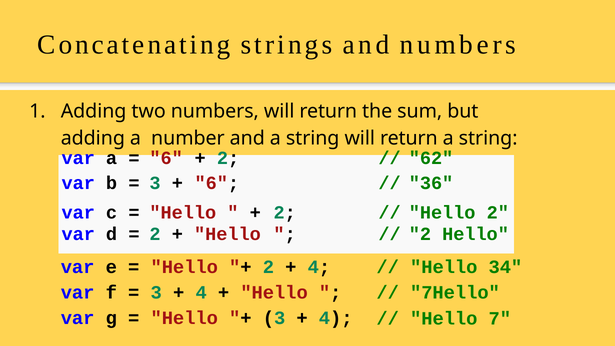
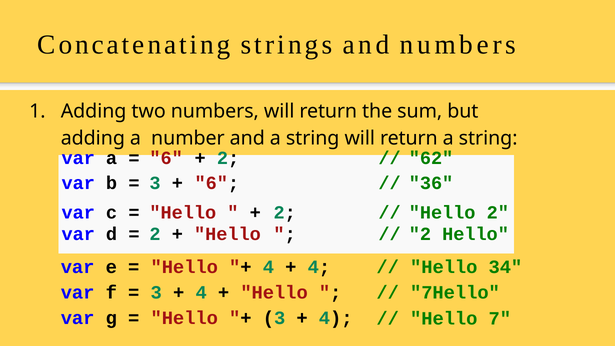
2 at (268, 267): 2 -> 4
